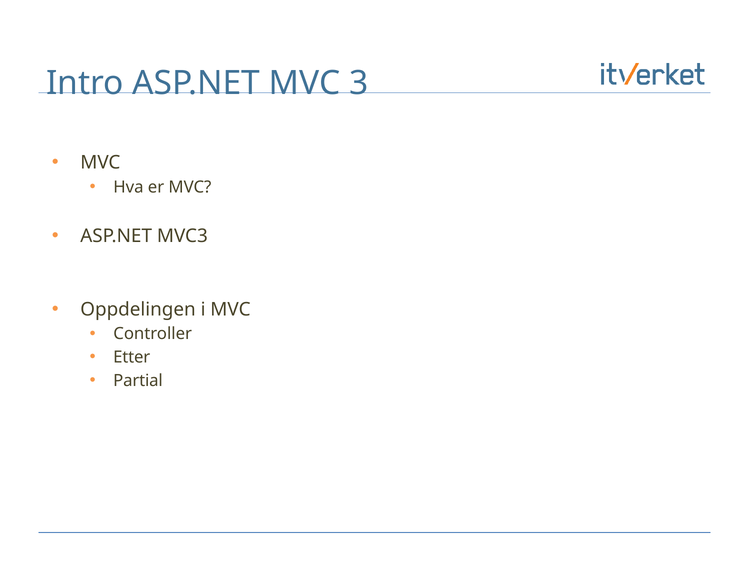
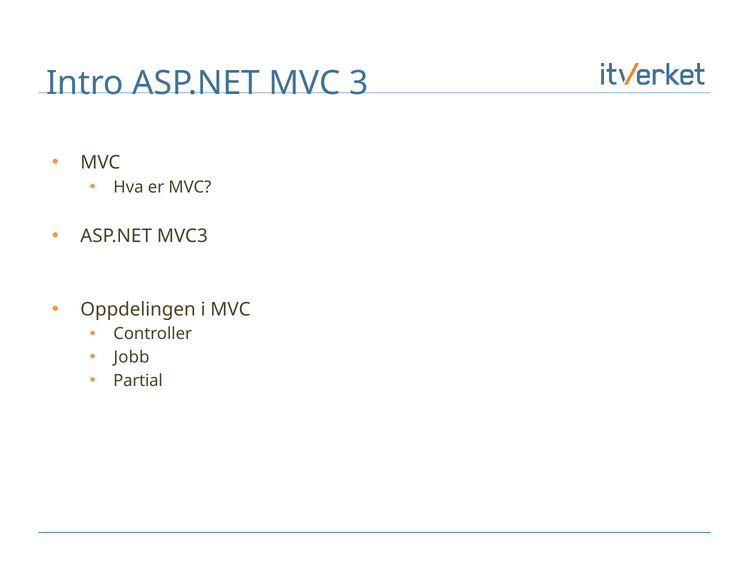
Etter: Etter -> Jobb
